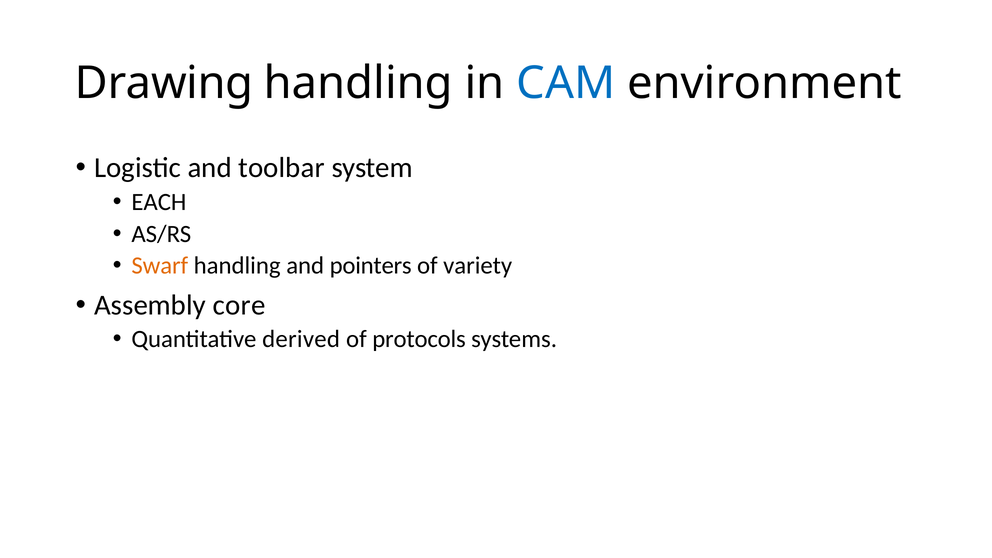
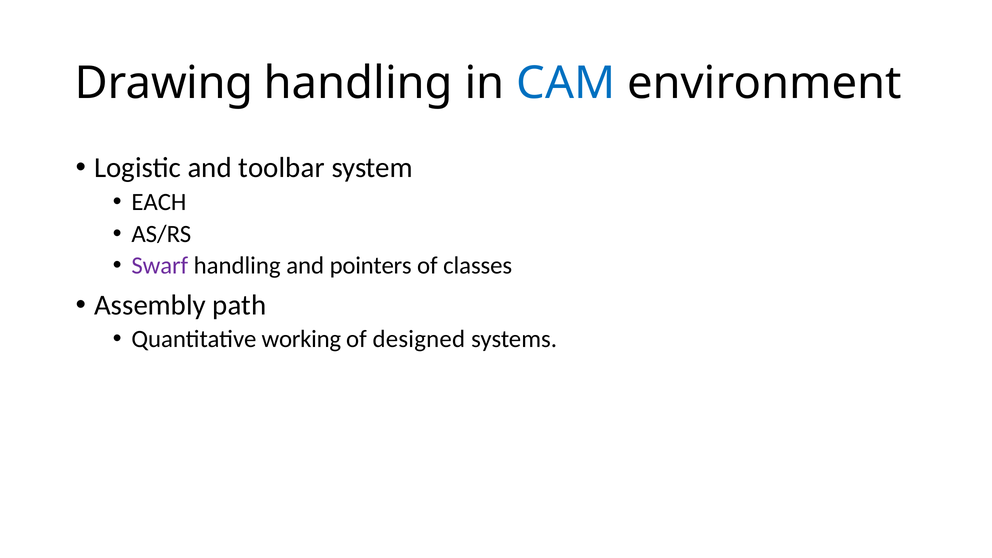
Swarf colour: orange -> purple
variety: variety -> classes
core: core -> path
derived: derived -> working
protocols: protocols -> designed
